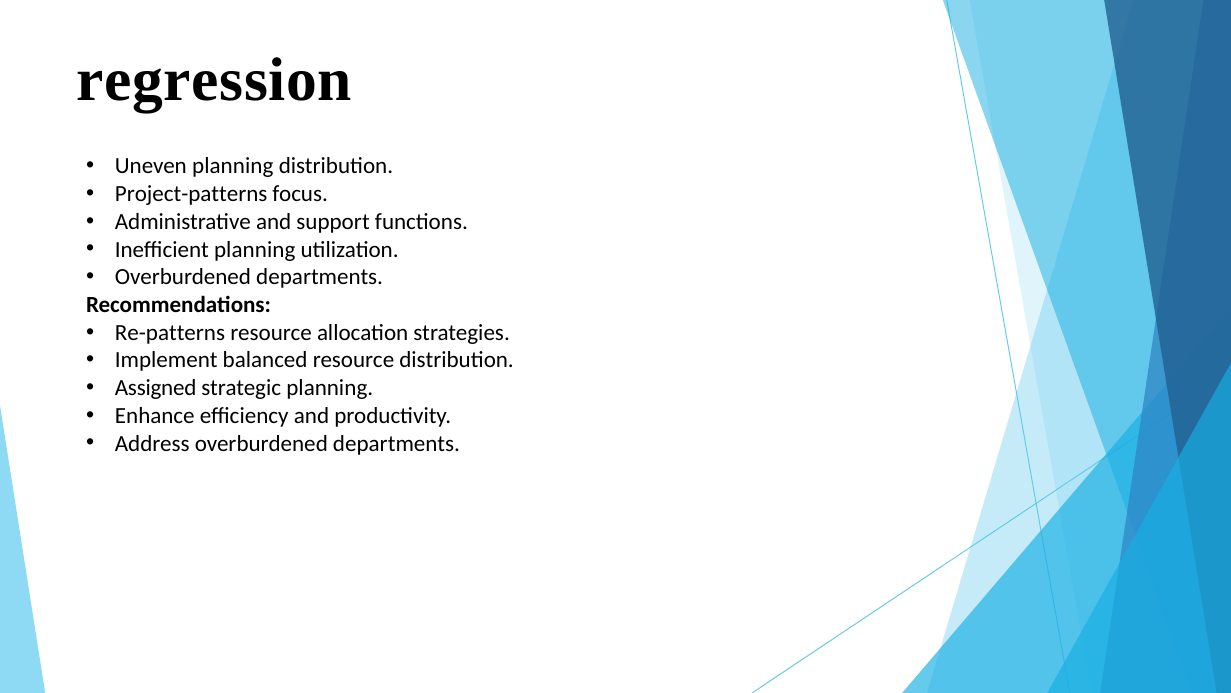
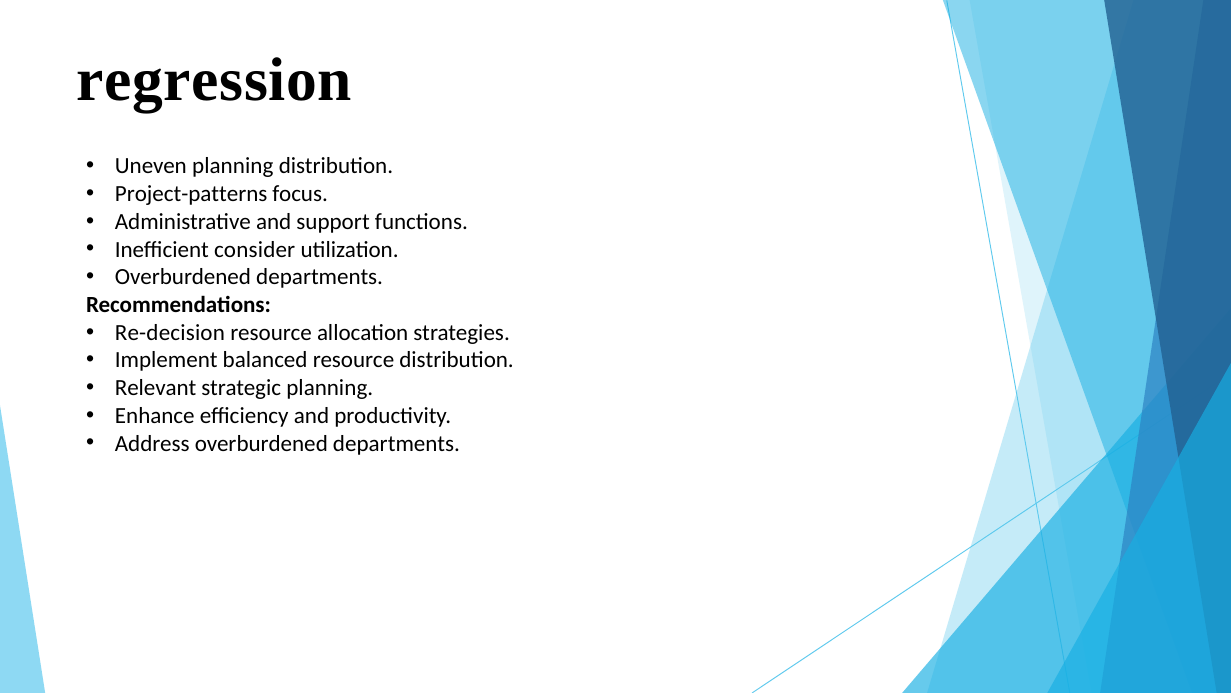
Inefficient planning: planning -> consider
Re-patterns: Re-patterns -> Re-decision
Assigned: Assigned -> Relevant
